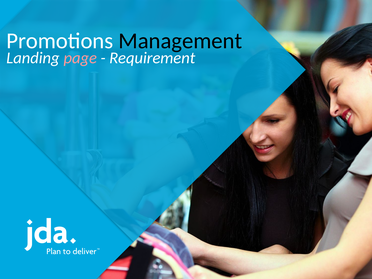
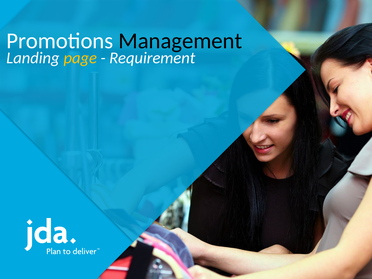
page colour: pink -> yellow
